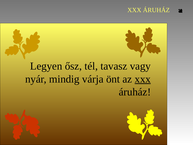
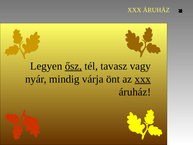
ősz underline: none -> present
